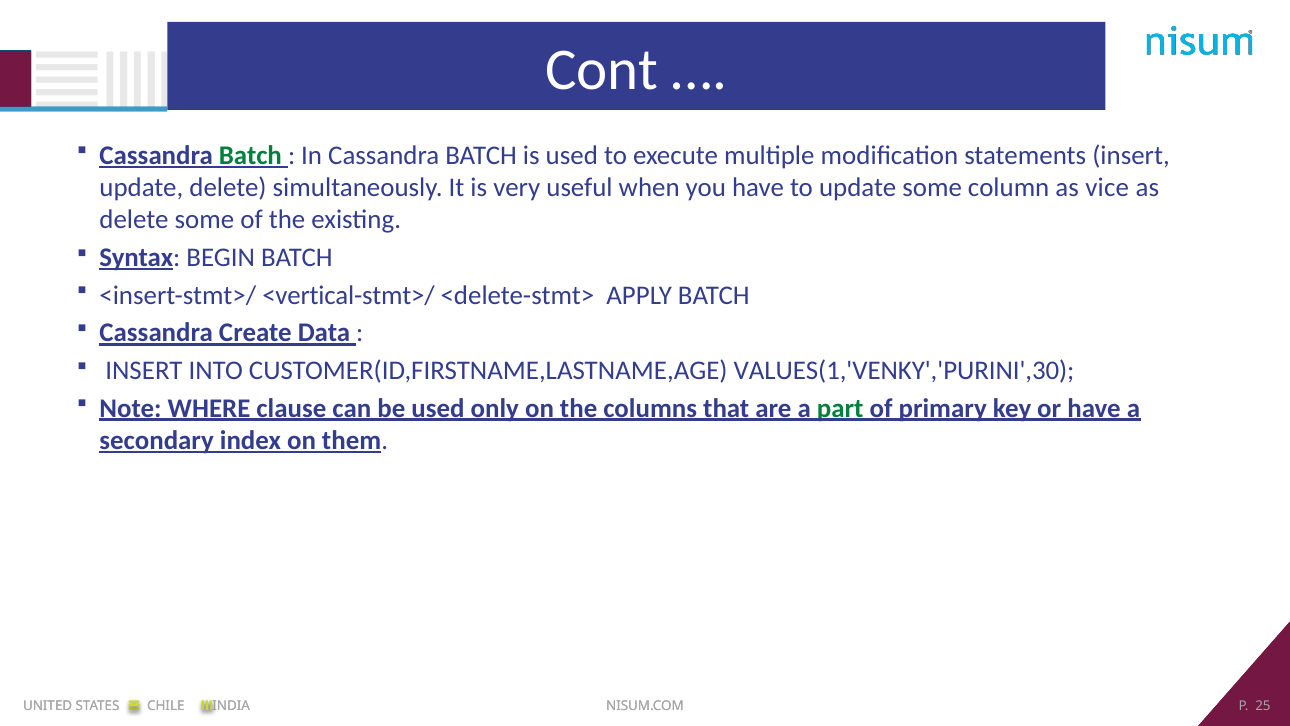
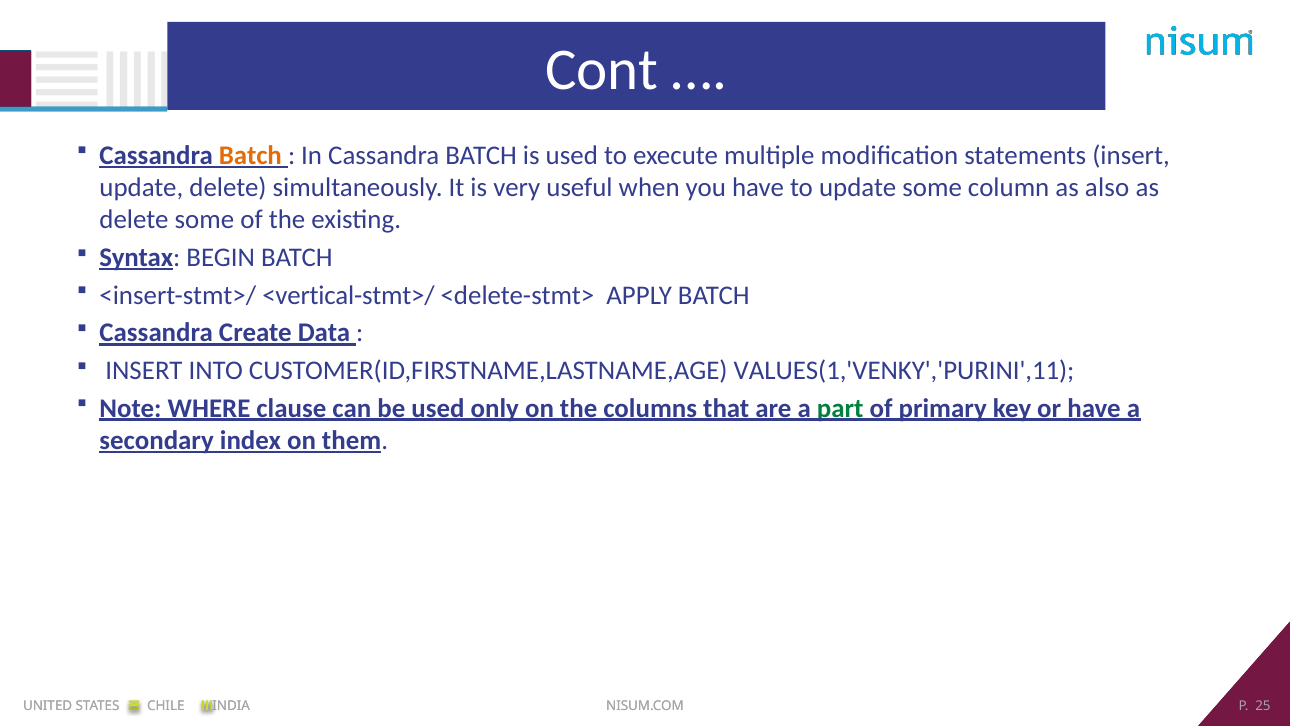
Batch at (250, 155) colour: green -> orange
vice: vice -> also
VALUES(1,'VENKY','PURINI',30: VALUES(1,'VENKY','PURINI',30 -> VALUES(1,'VENKY','PURINI',11
